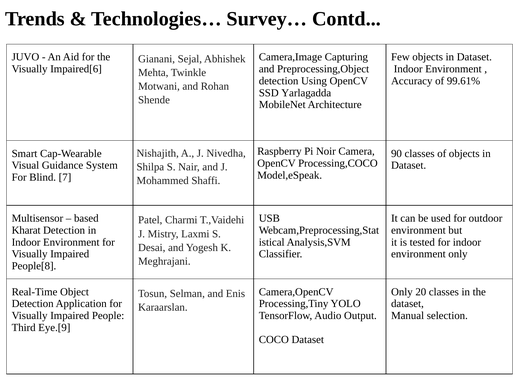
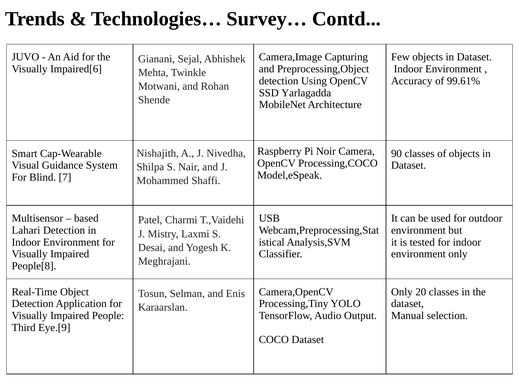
Kharat: Kharat -> Lahari
